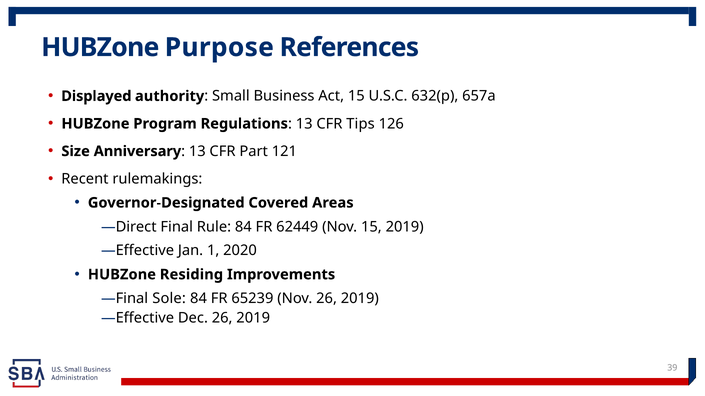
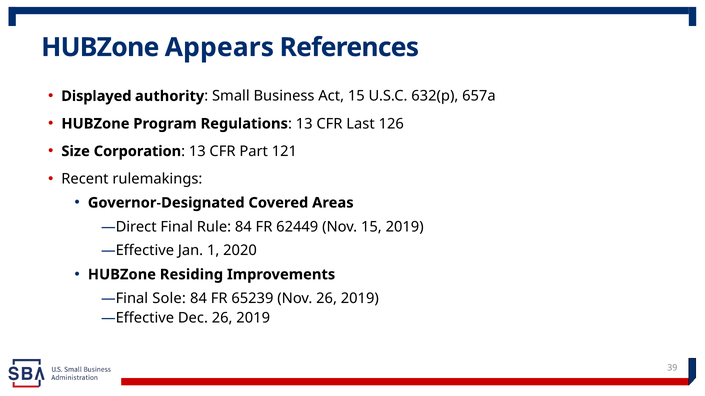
Purpose: Purpose -> Appears
Tips: Tips -> Last
Anniversary: Anniversary -> Corporation
